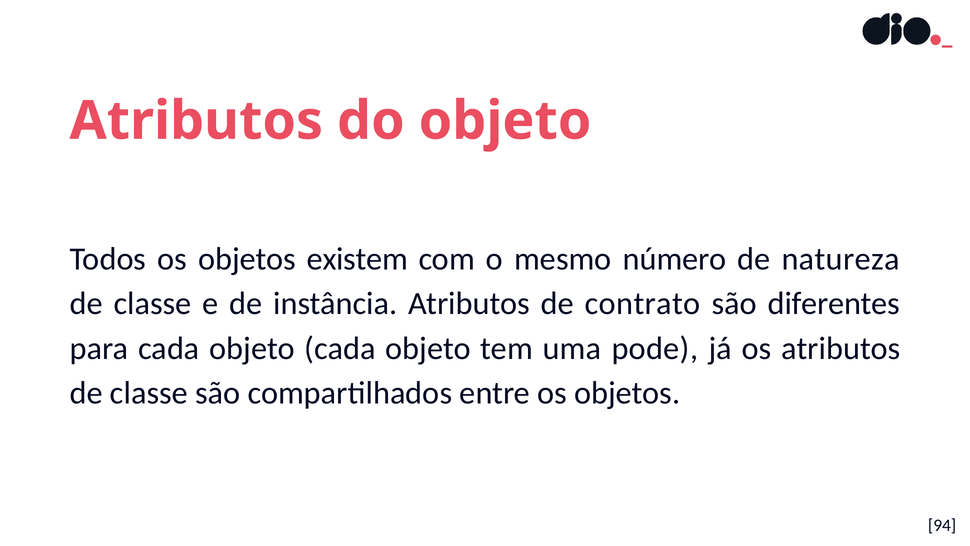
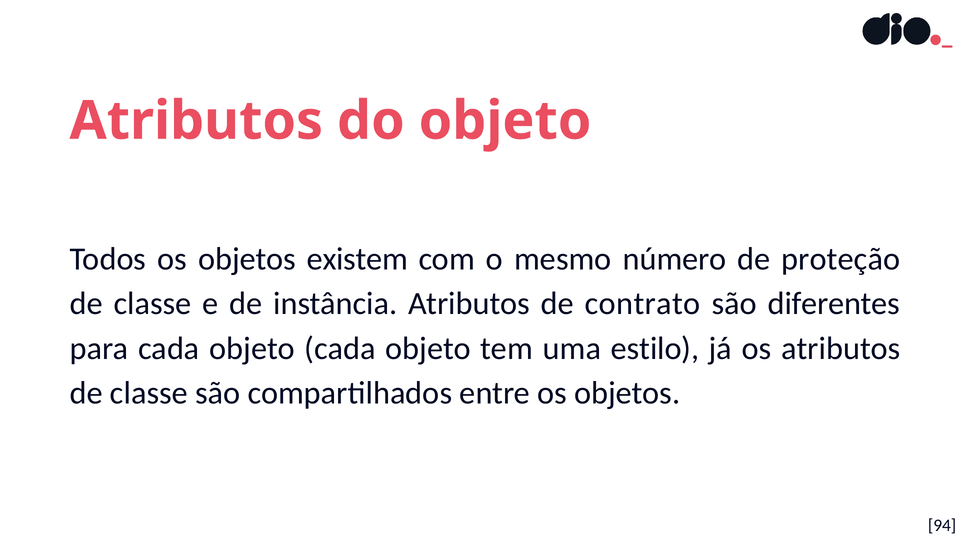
natureza: natureza -> proteção
pode: pode -> estilo
